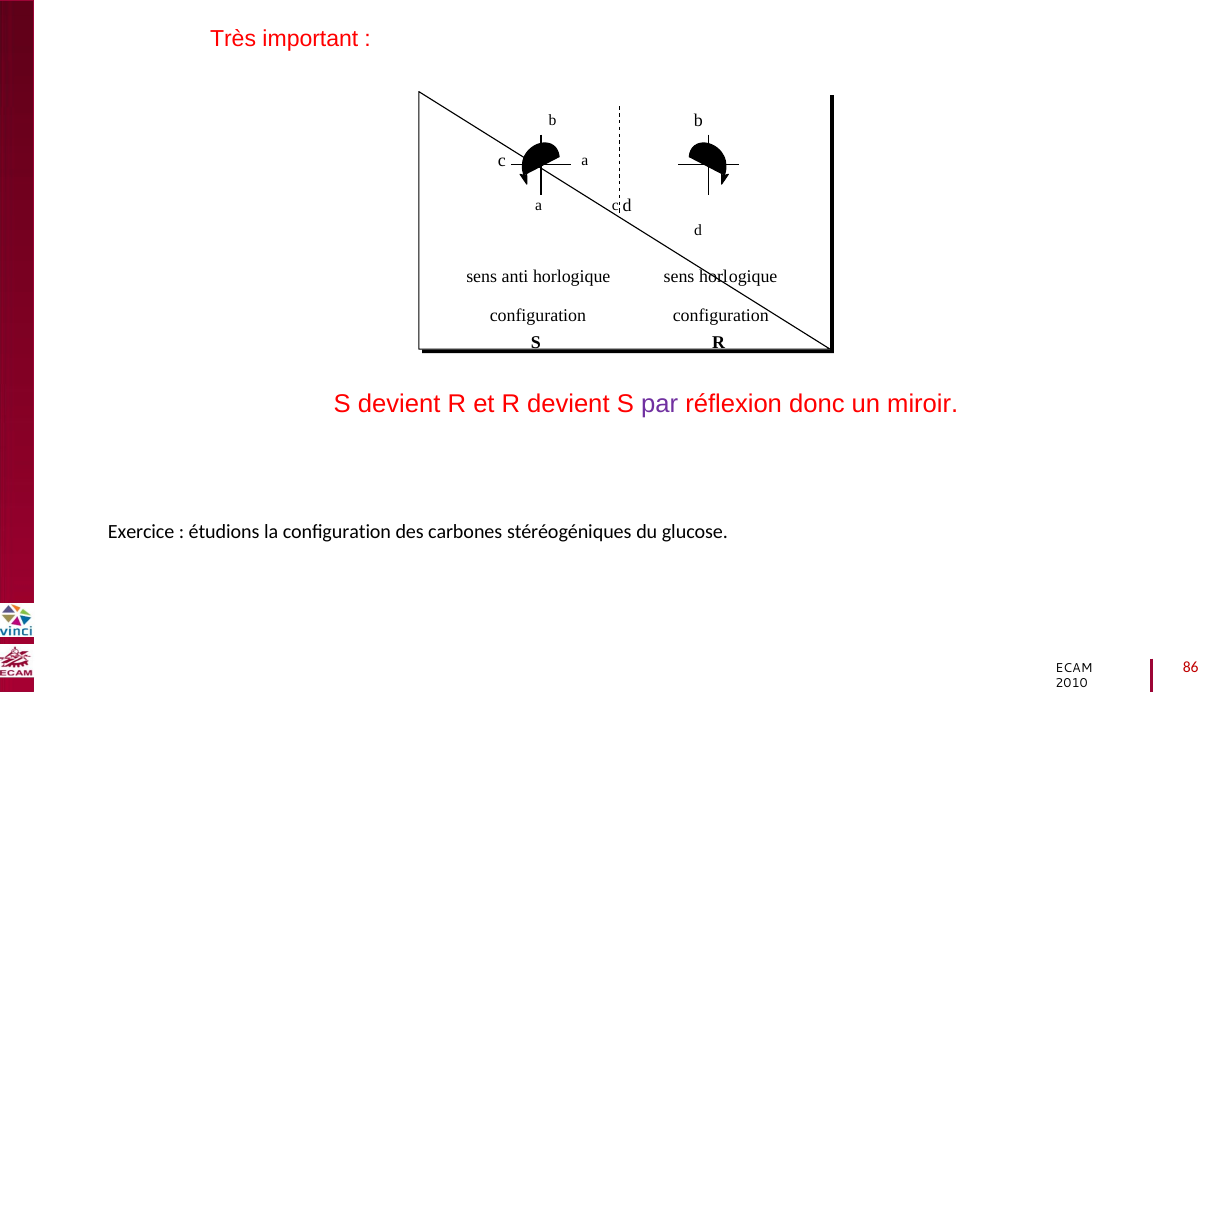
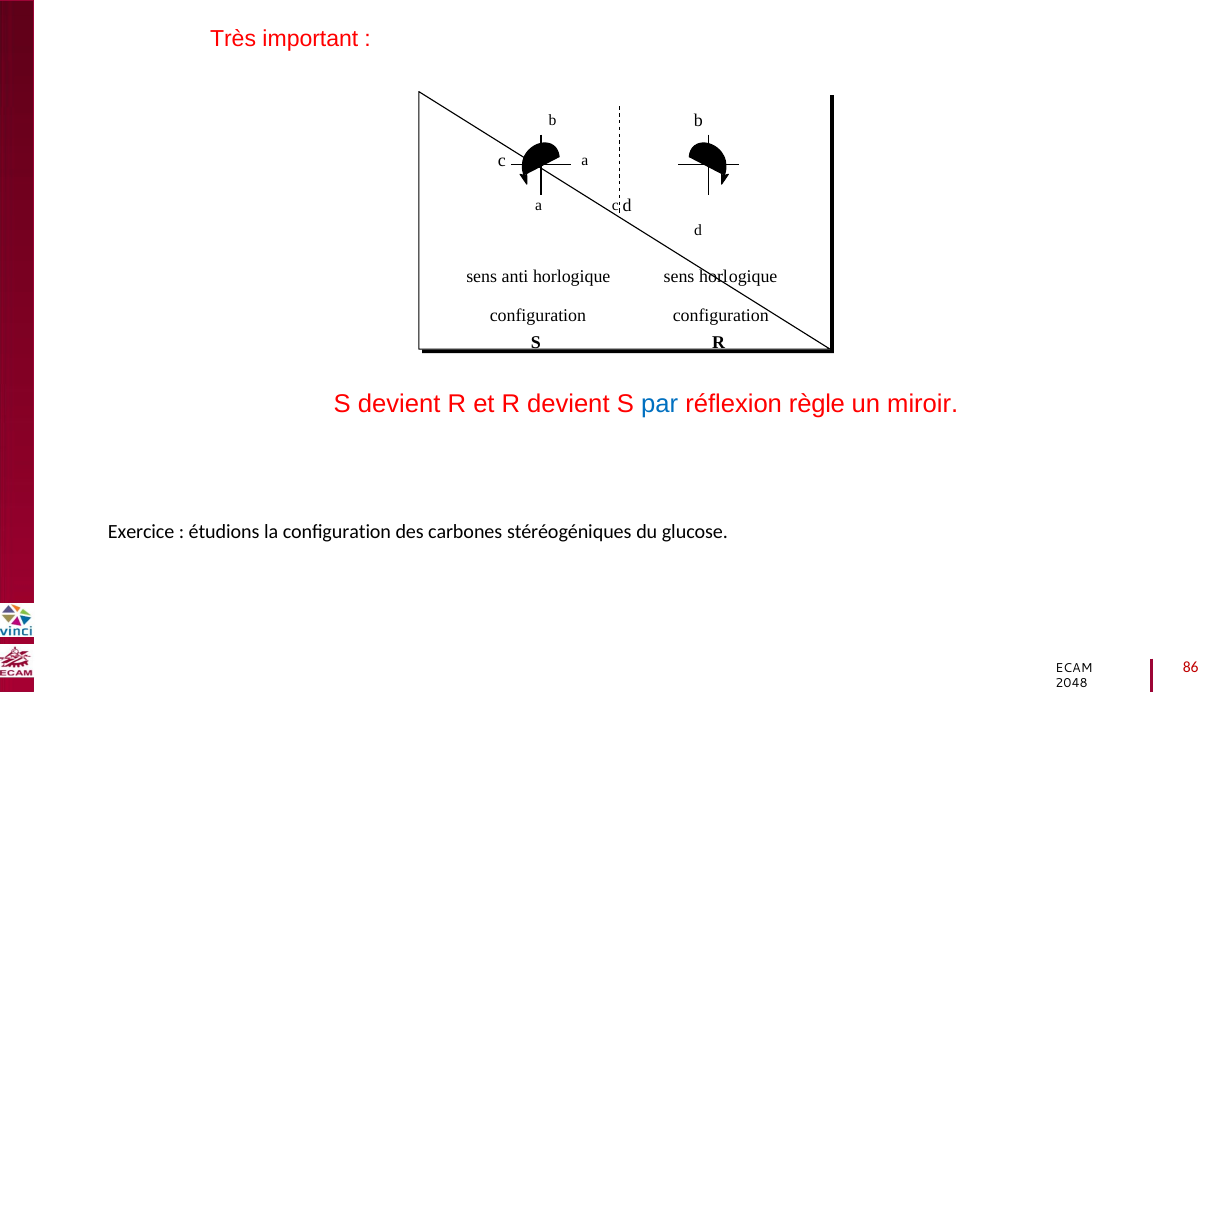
par colour: purple -> blue
donc: donc -> règle
2010: 2010 -> 2048
